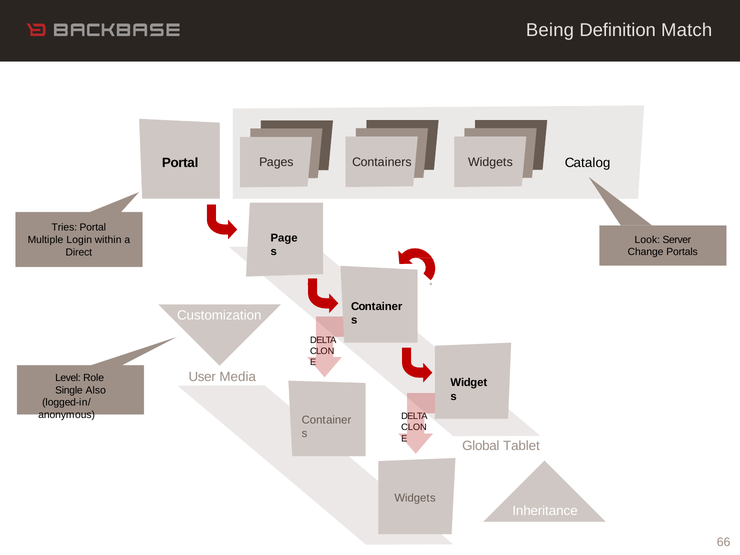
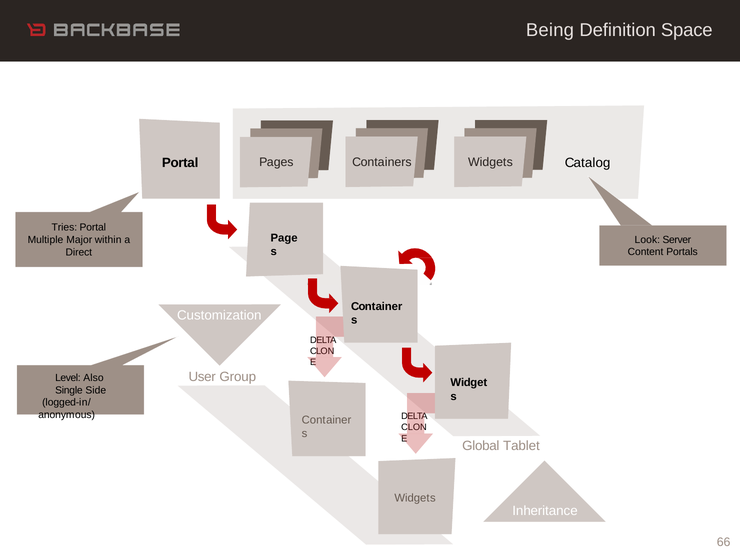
Match: Match -> Space
Login: Login -> Major
Change: Change -> Content
Media: Media -> Group
Role: Role -> Also
Also: Also -> Side
